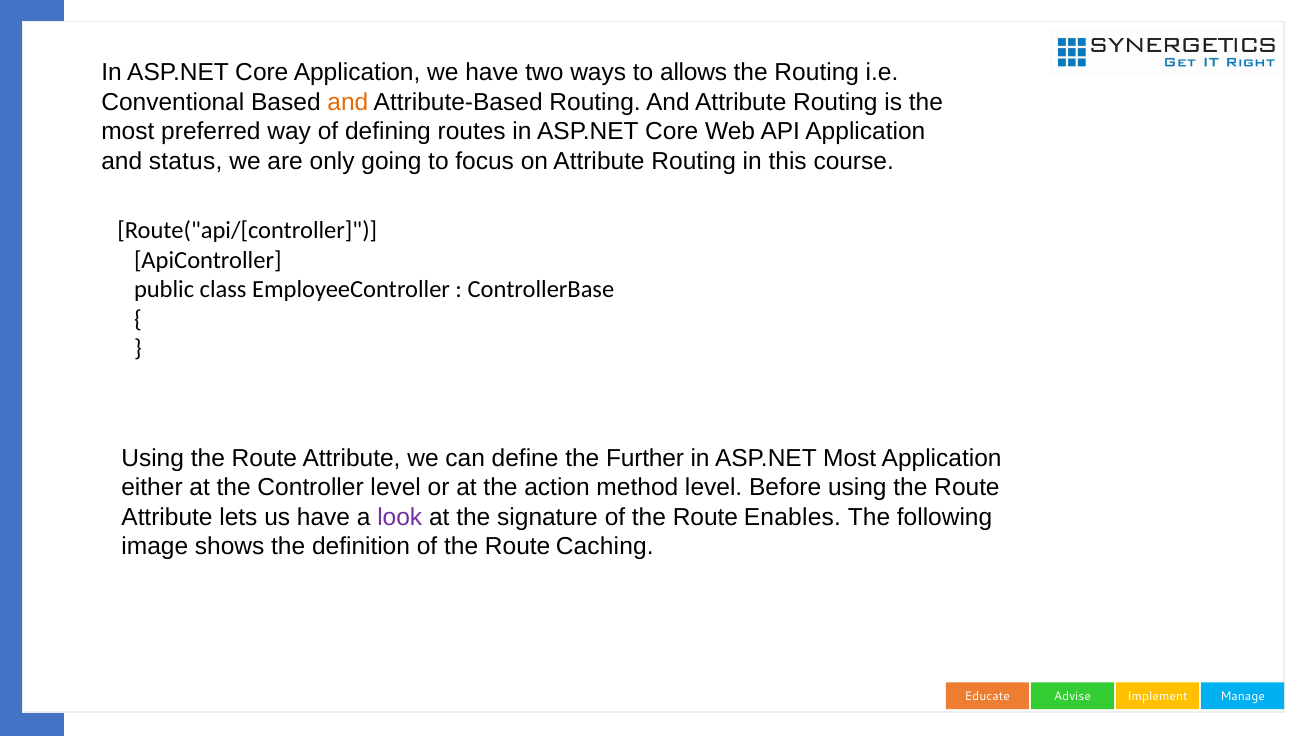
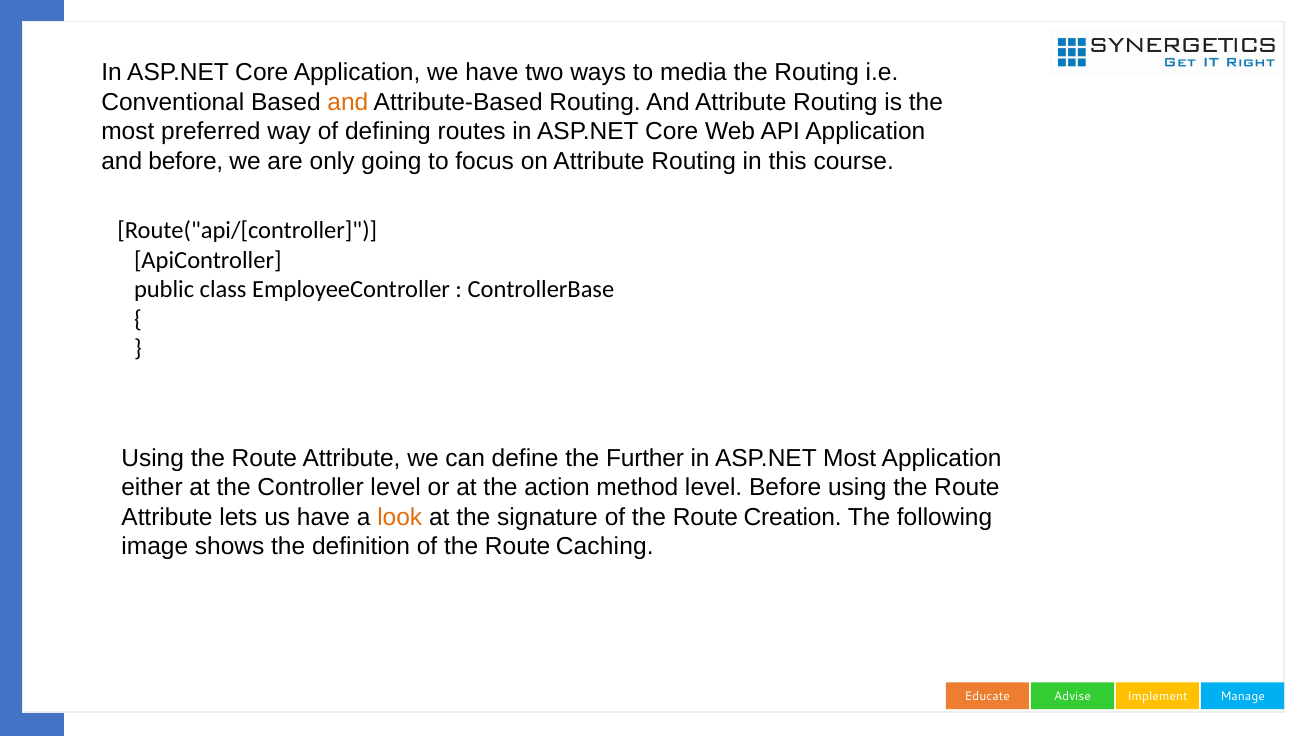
allows: allows -> media
and status: status -> before
look colour: purple -> orange
Enables: Enables -> Creation
